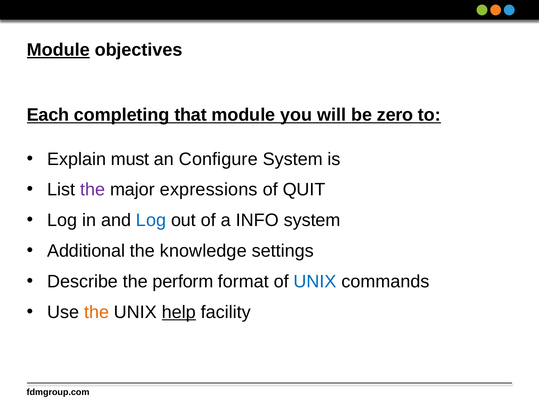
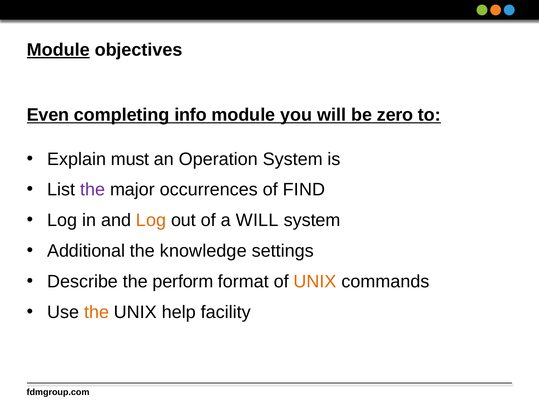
Each: Each -> Even
that: that -> info
Configure: Configure -> Operation
expressions: expressions -> occurrences
QUIT: QUIT -> FIND
Log at (151, 220) colour: blue -> orange
a INFO: INFO -> WILL
UNIX at (315, 281) colour: blue -> orange
help underline: present -> none
